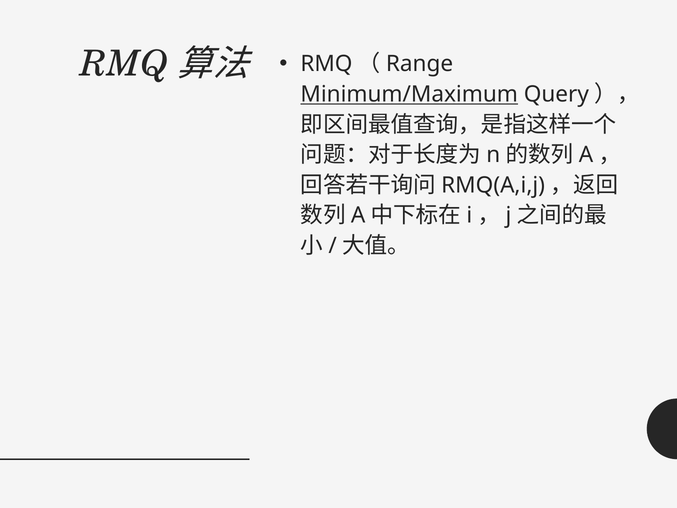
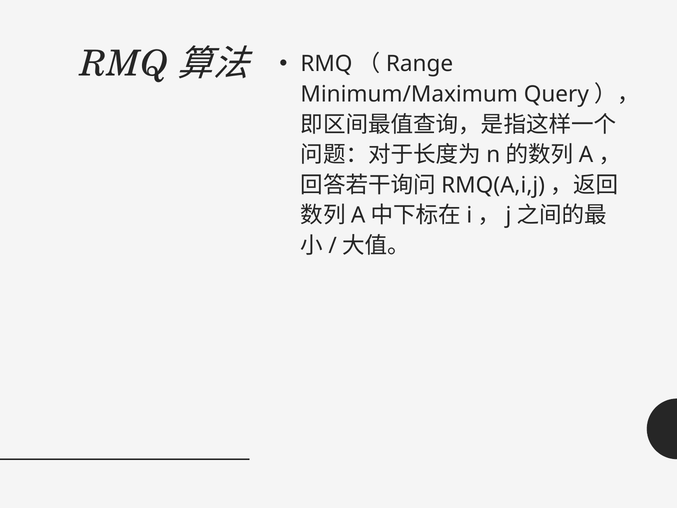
Minimum/Maximum underline: present -> none
